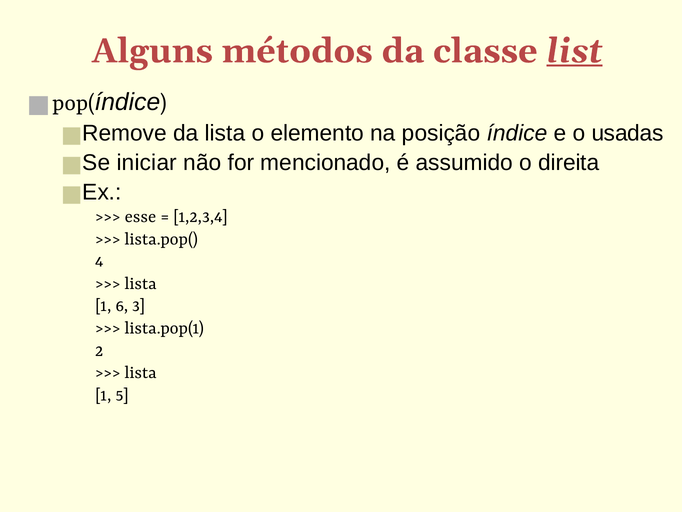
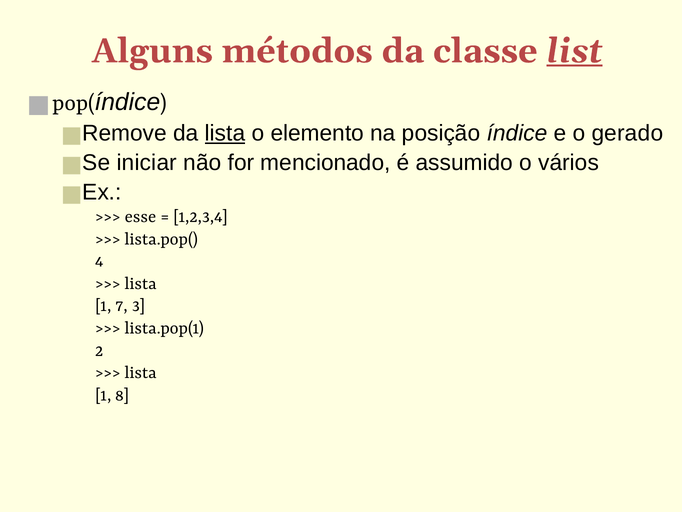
lista at (225, 133) underline: none -> present
usadas: usadas -> gerado
direita: direita -> vários
6: 6 -> 7
5: 5 -> 8
